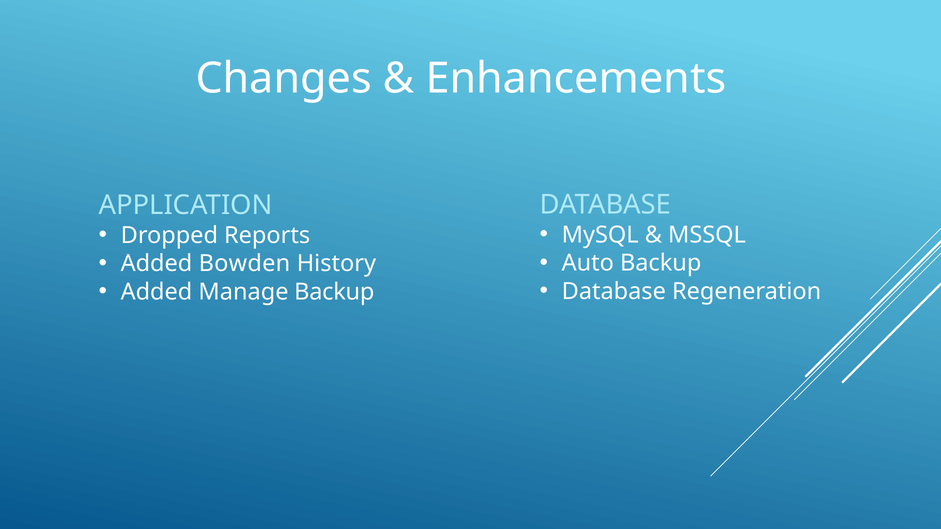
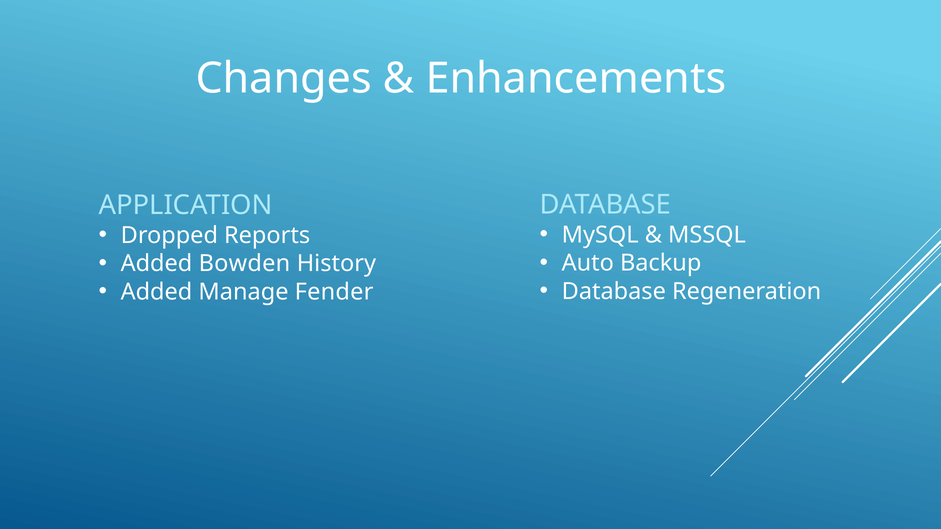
Manage Backup: Backup -> Fender
